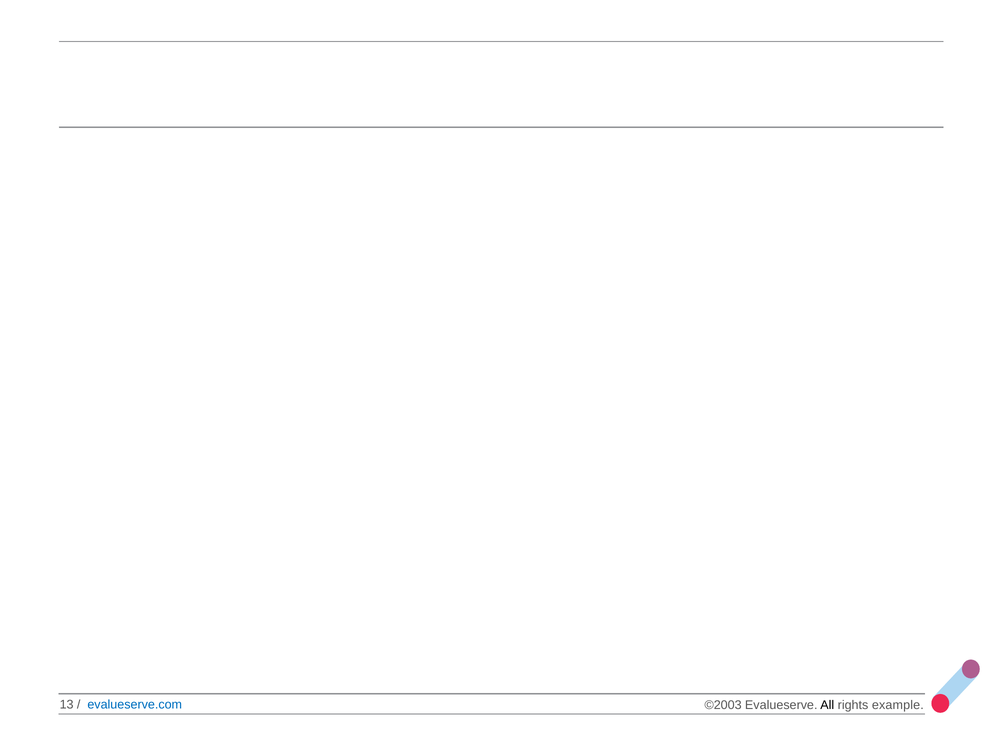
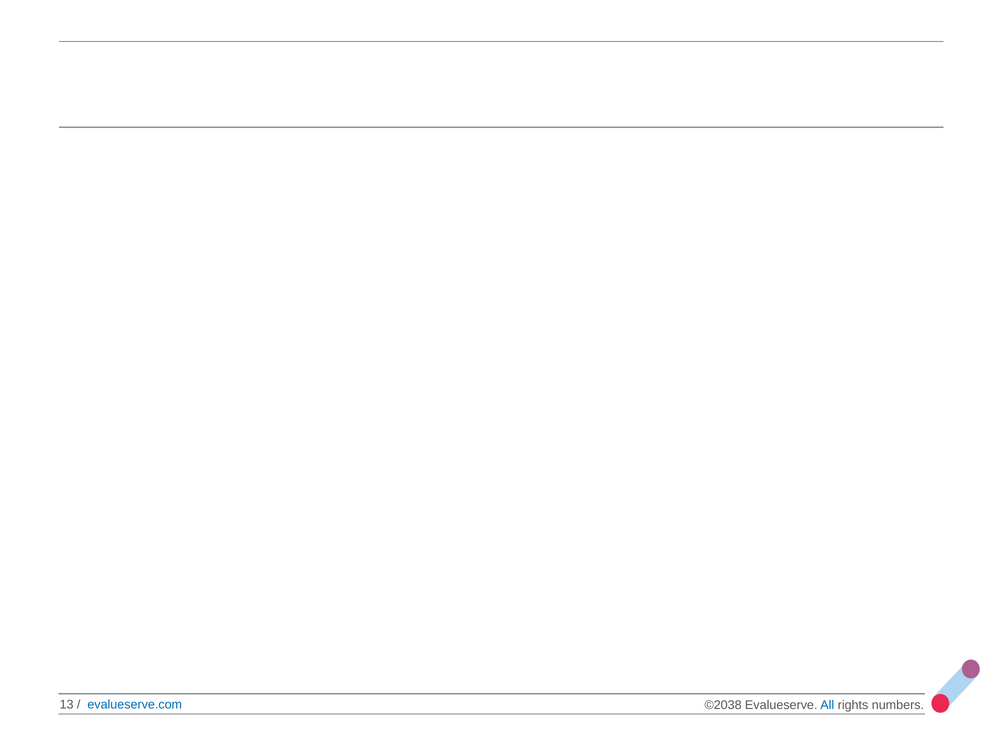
©2003: ©2003 -> ©2038
All colour: black -> blue
example: example -> numbers
